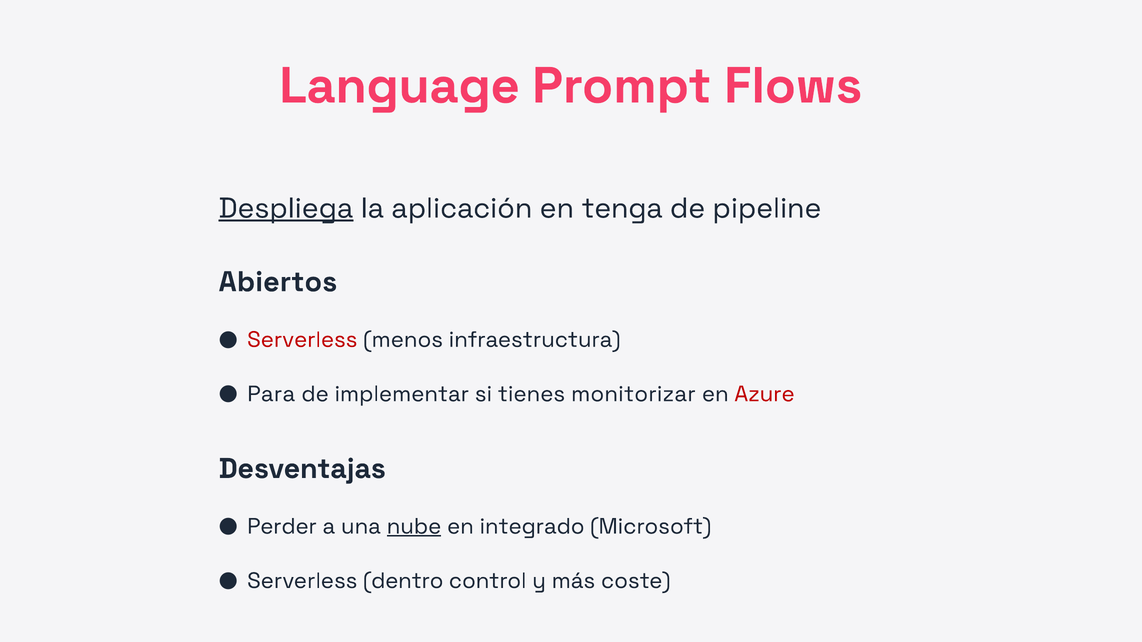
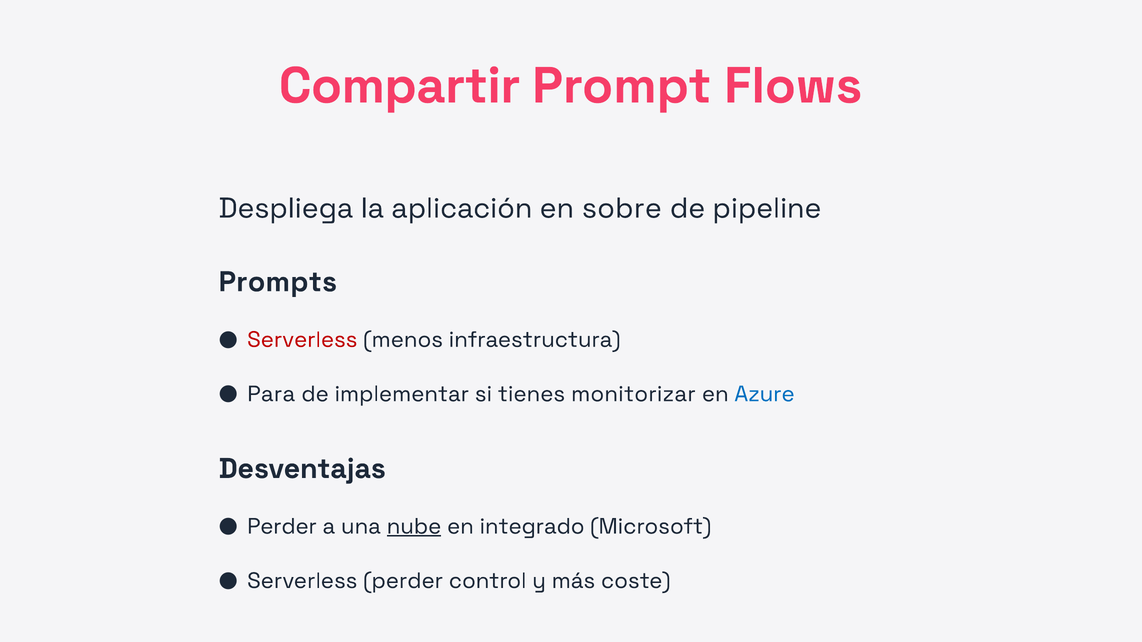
Language: Language -> Compartir
Despliega underline: present -> none
tenga: tenga -> sobre
Abiertos: Abiertos -> Prompts
Azure colour: red -> blue
Serverless dentro: dentro -> perder
